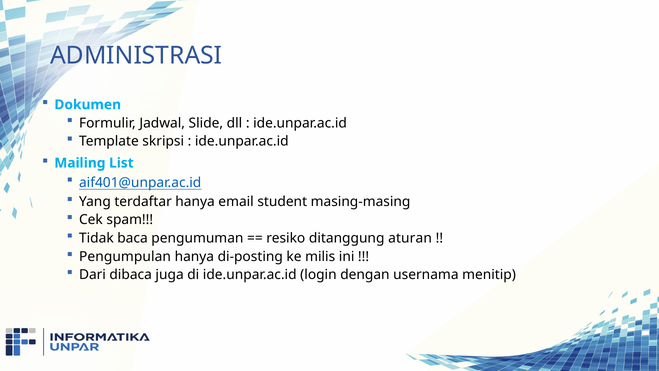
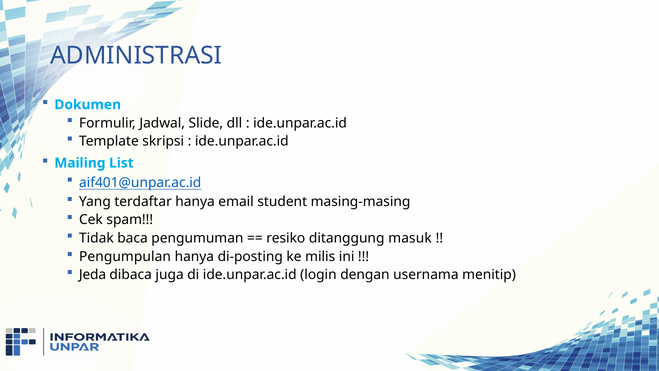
aturan: aturan -> masuk
Dari: Dari -> Jeda
